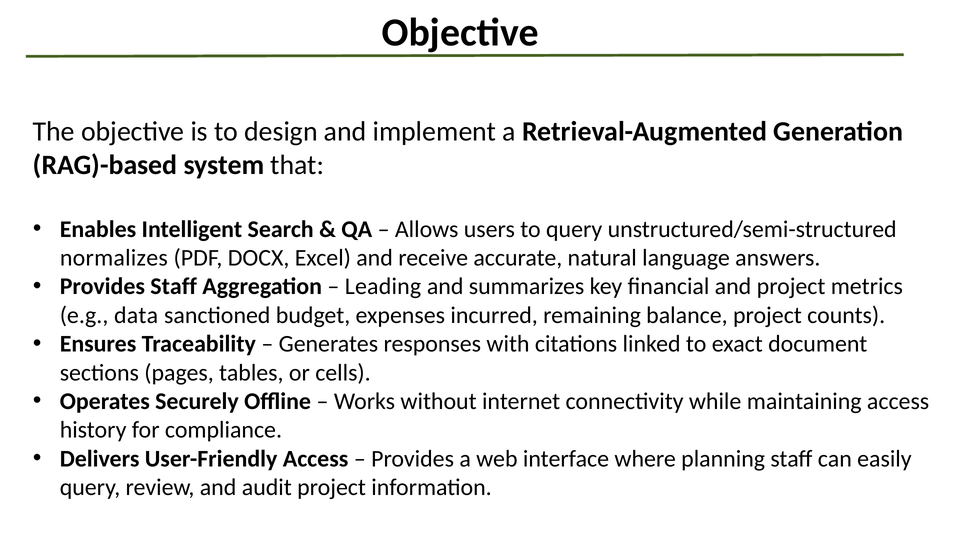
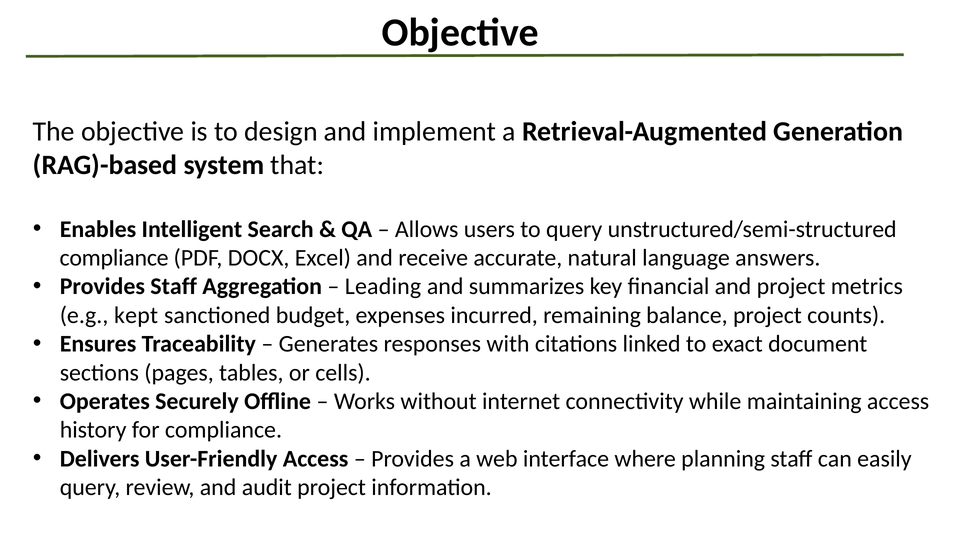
normalizes at (114, 258): normalizes -> compliance
data: data -> kept
